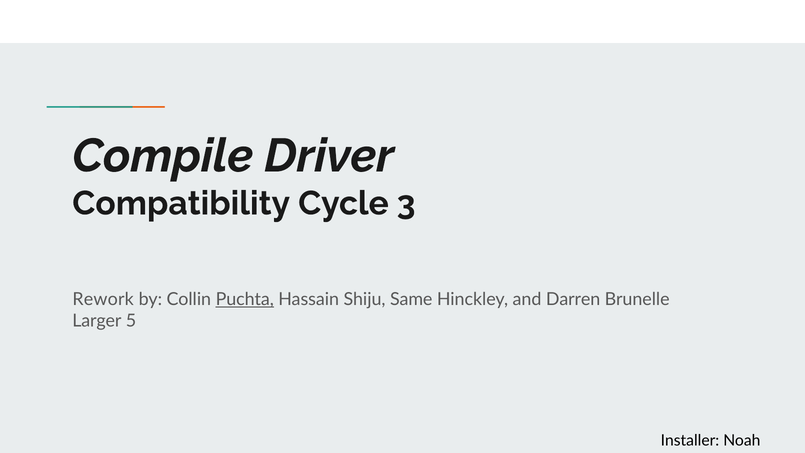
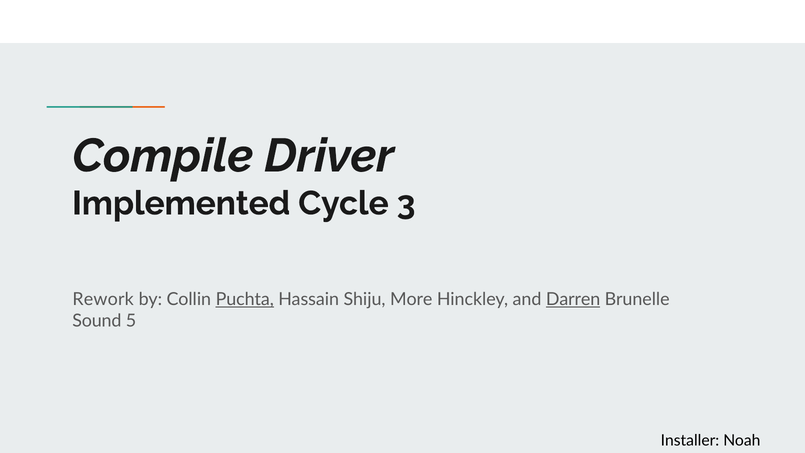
Compatibility: Compatibility -> Implemented
Same: Same -> More
Darren underline: none -> present
Larger: Larger -> Sound
